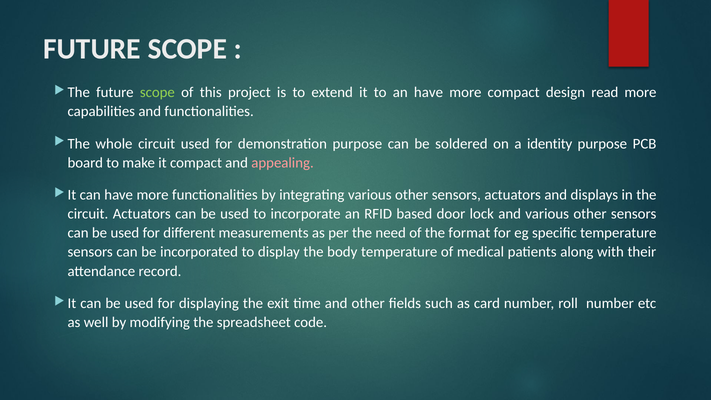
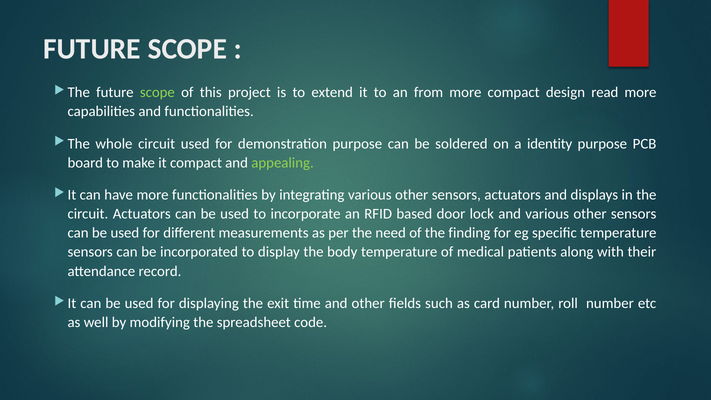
an have: have -> from
appealing colour: pink -> light green
format: format -> finding
